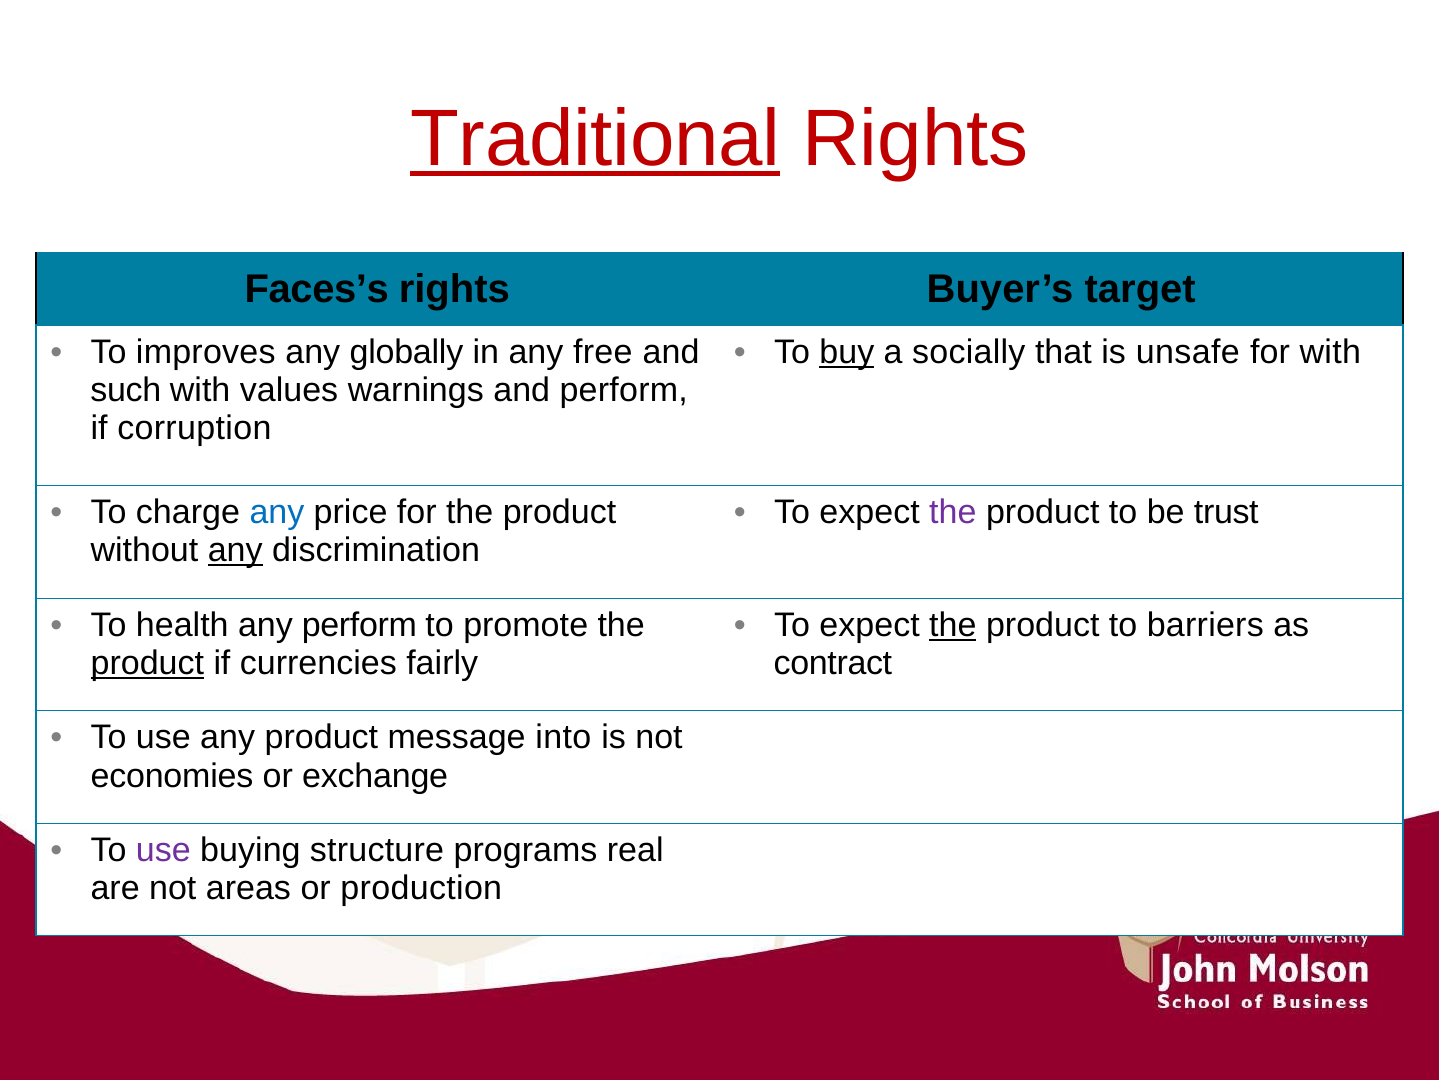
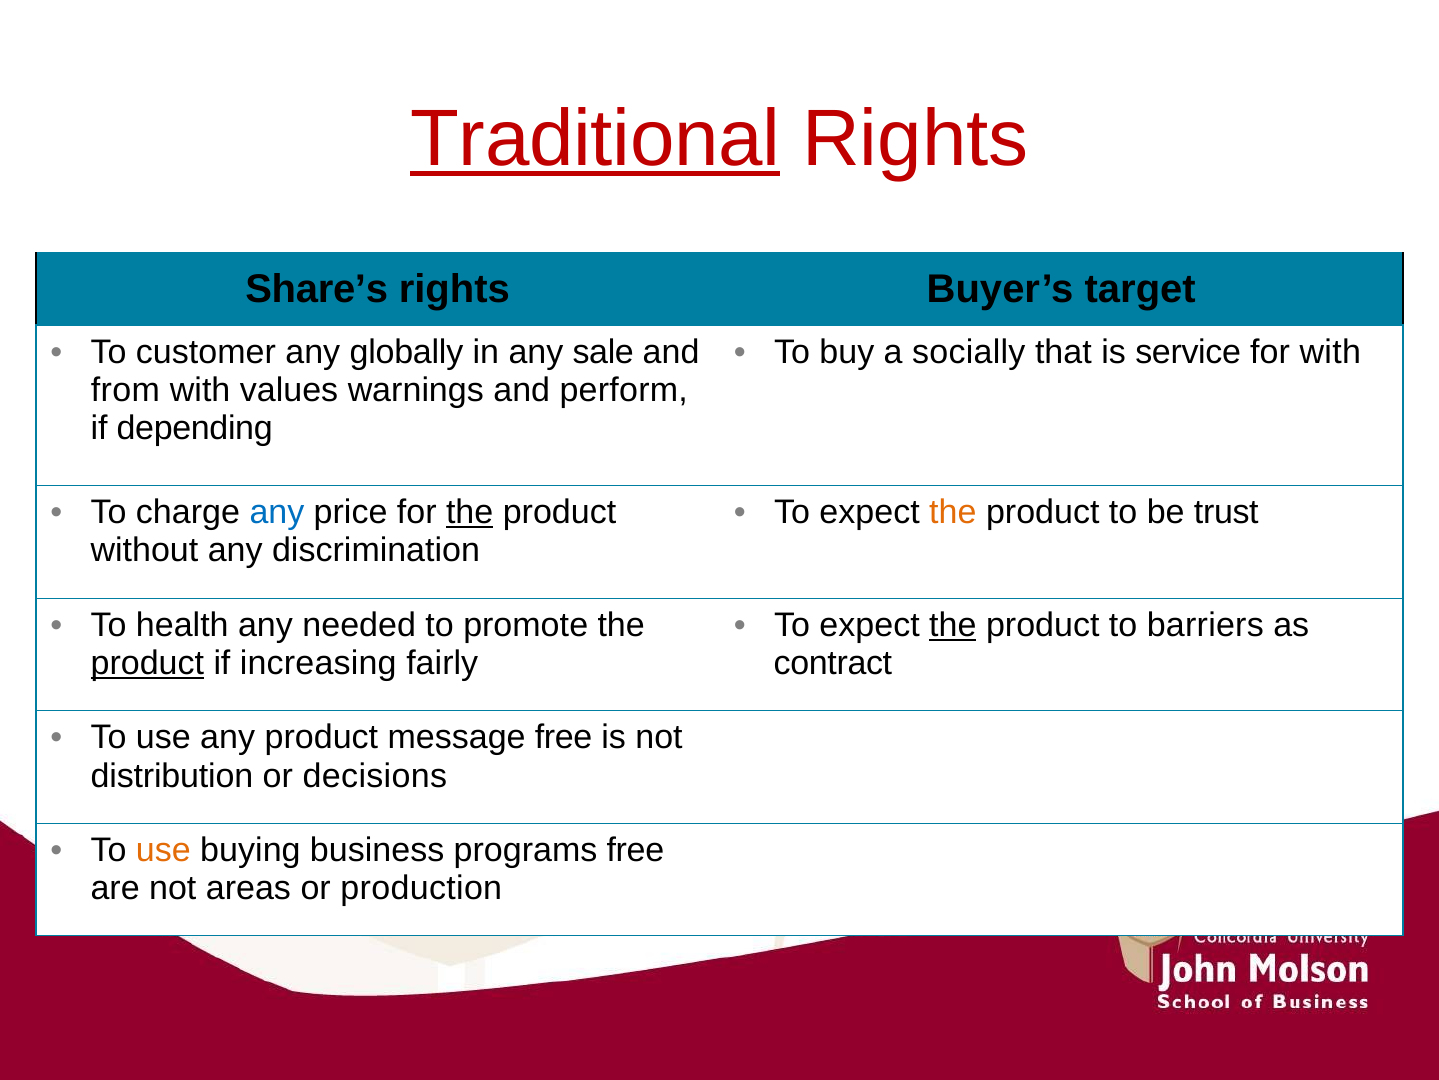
Faces’s: Faces’s -> Share’s
improves: improves -> customer
free: free -> sale
buy underline: present -> none
unsafe: unsafe -> service
such: such -> from
corruption: corruption -> depending
the at (470, 512) underline: none -> present
the at (953, 512) colour: purple -> orange
any at (235, 550) underline: present -> none
any perform: perform -> needed
currencies: currencies -> increasing
message into: into -> free
economies: economies -> distribution
exchange: exchange -> decisions
use at (163, 850) colour: purple -> orange
structure: structure -> business
programs real: real -> free
